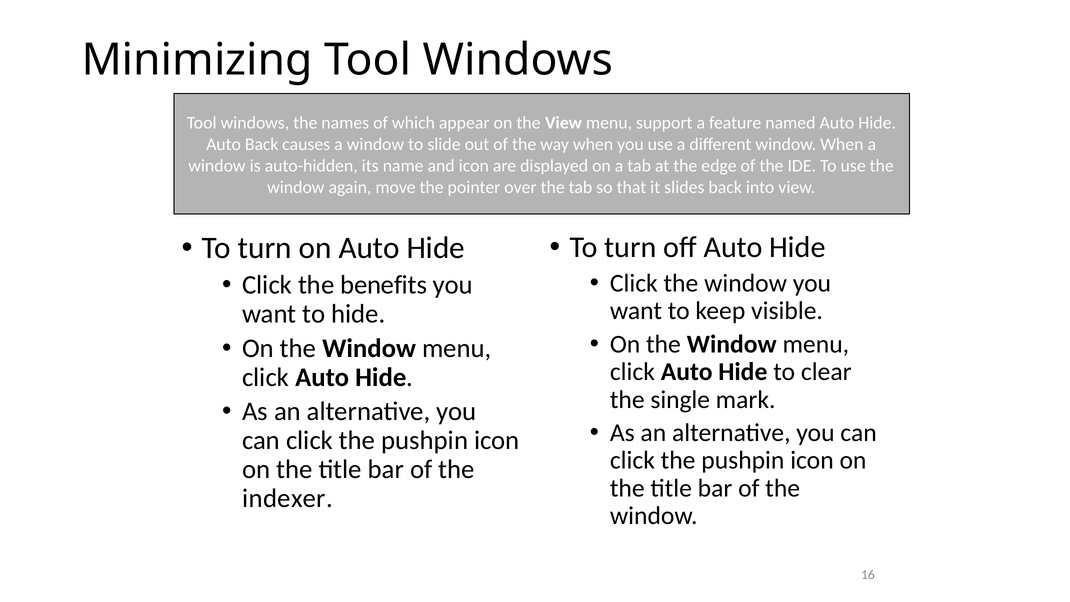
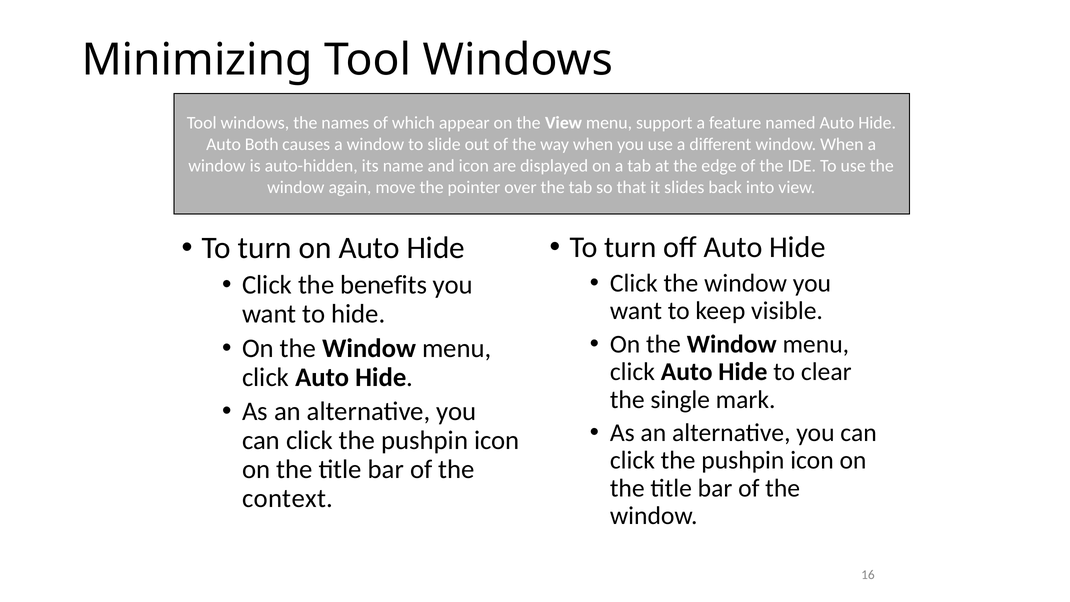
Auto Back: Back -> Both
indexer: indexer -> context
